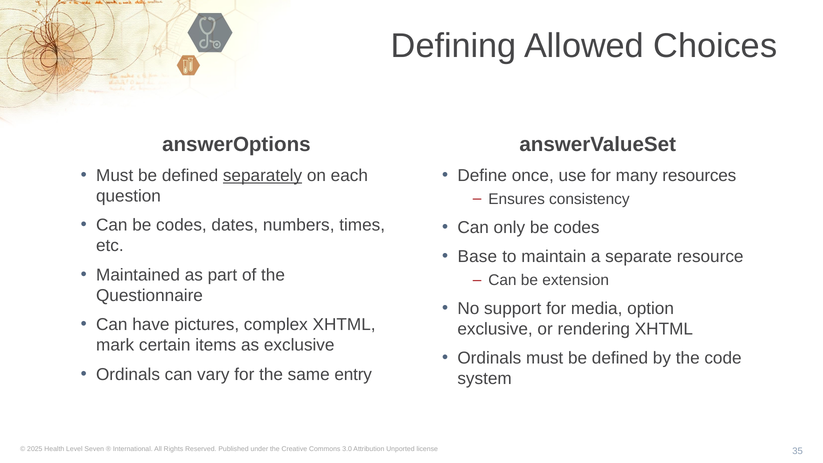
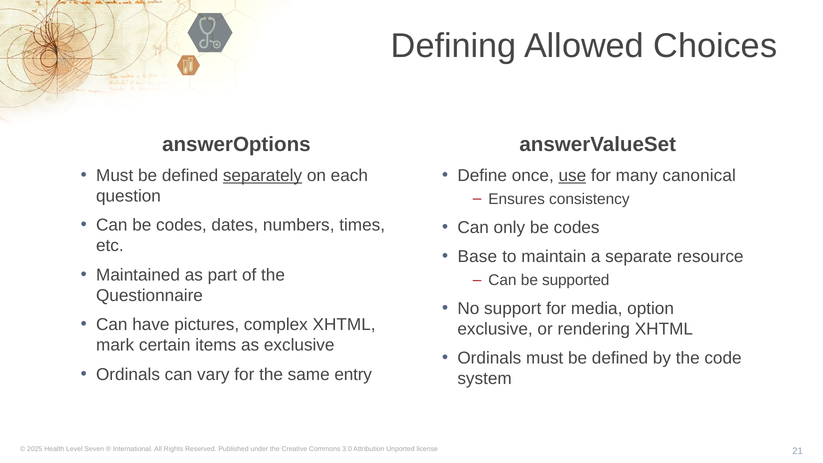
use underline: none -> present
resources: resources -> canonical
extension: extension -> supported
35: 35 -> 21
